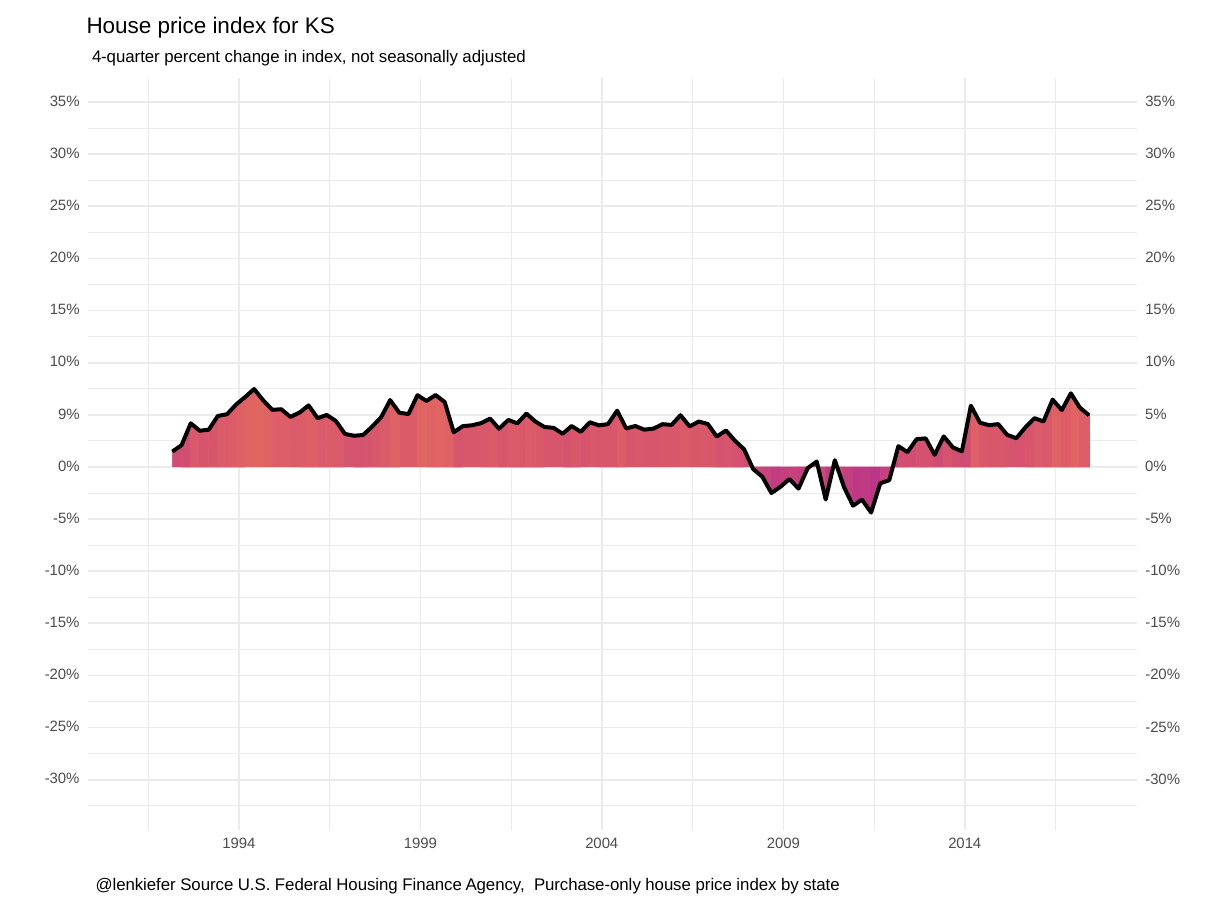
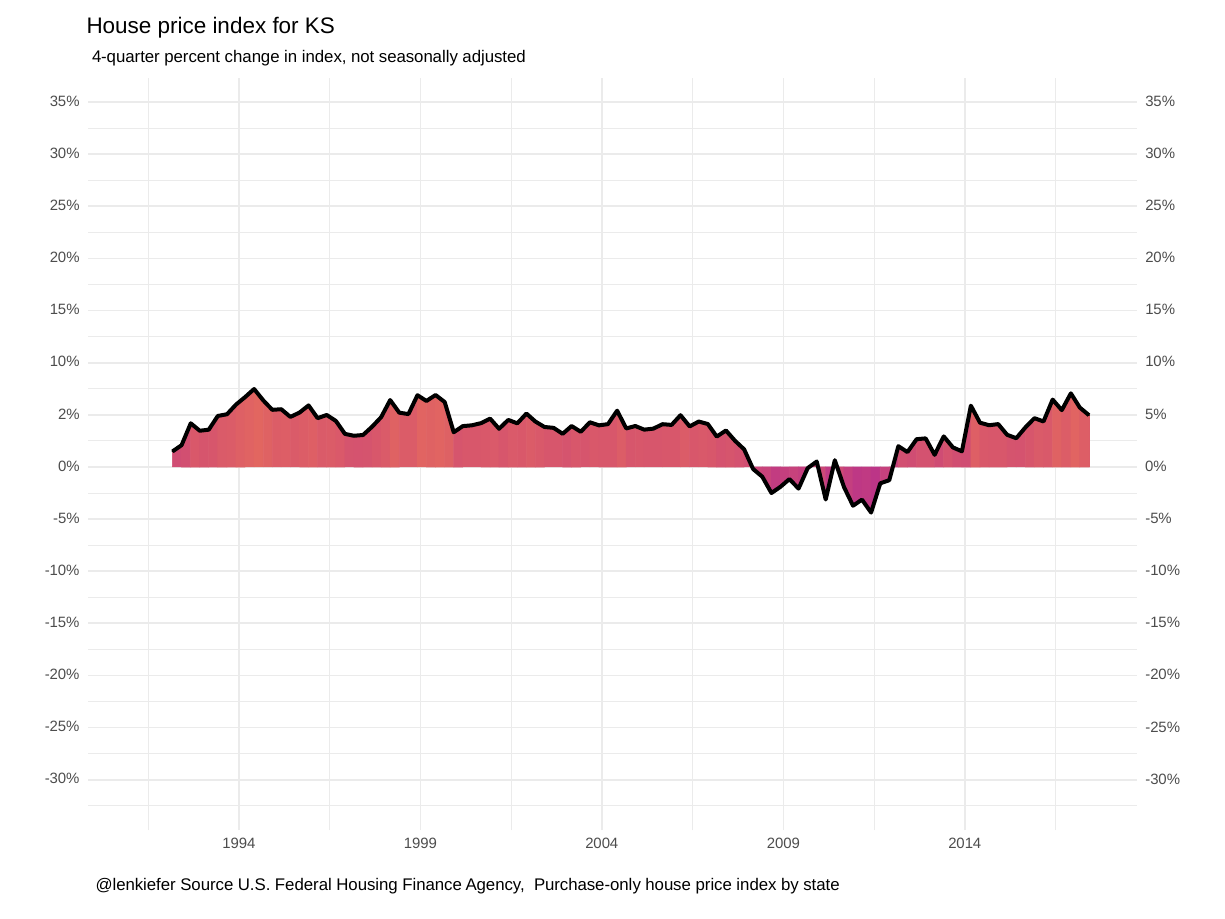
9%: 9% -> 2%
